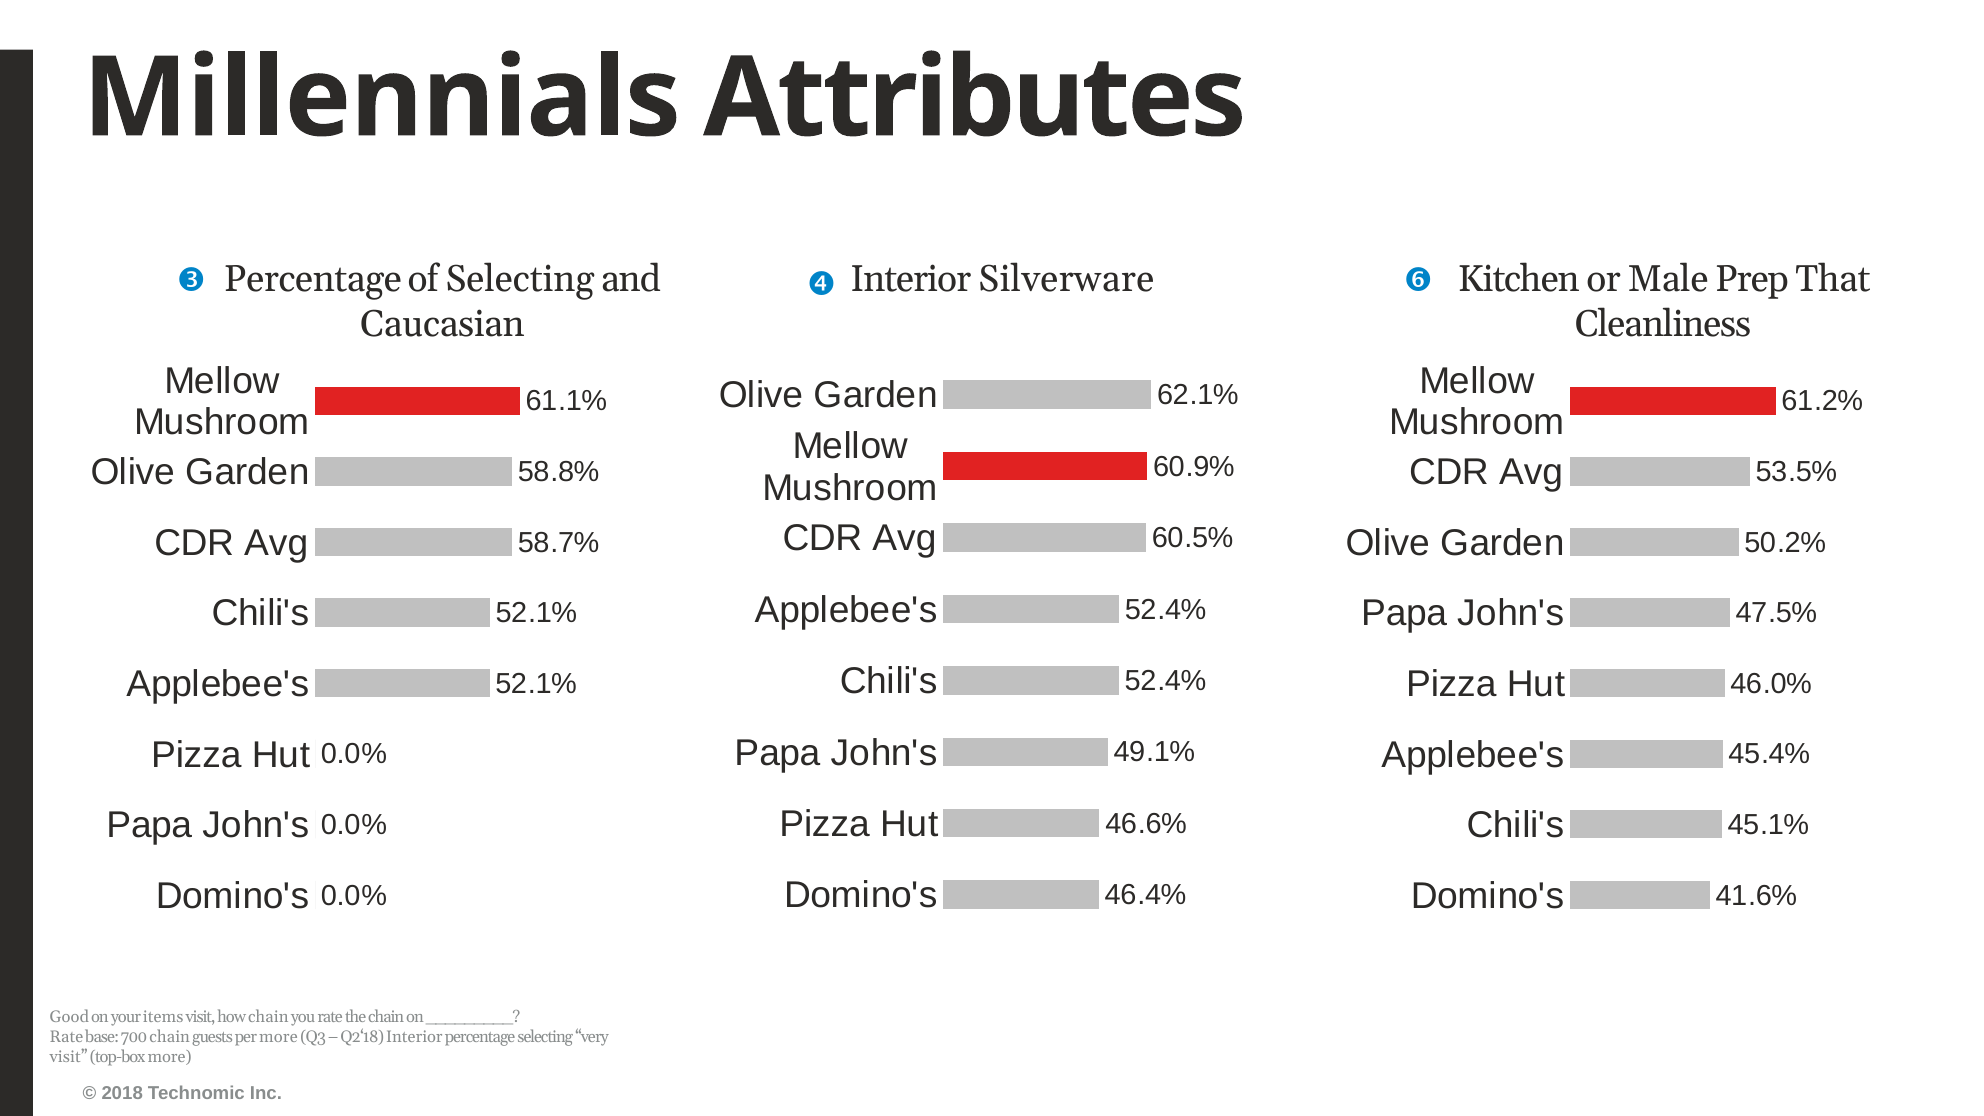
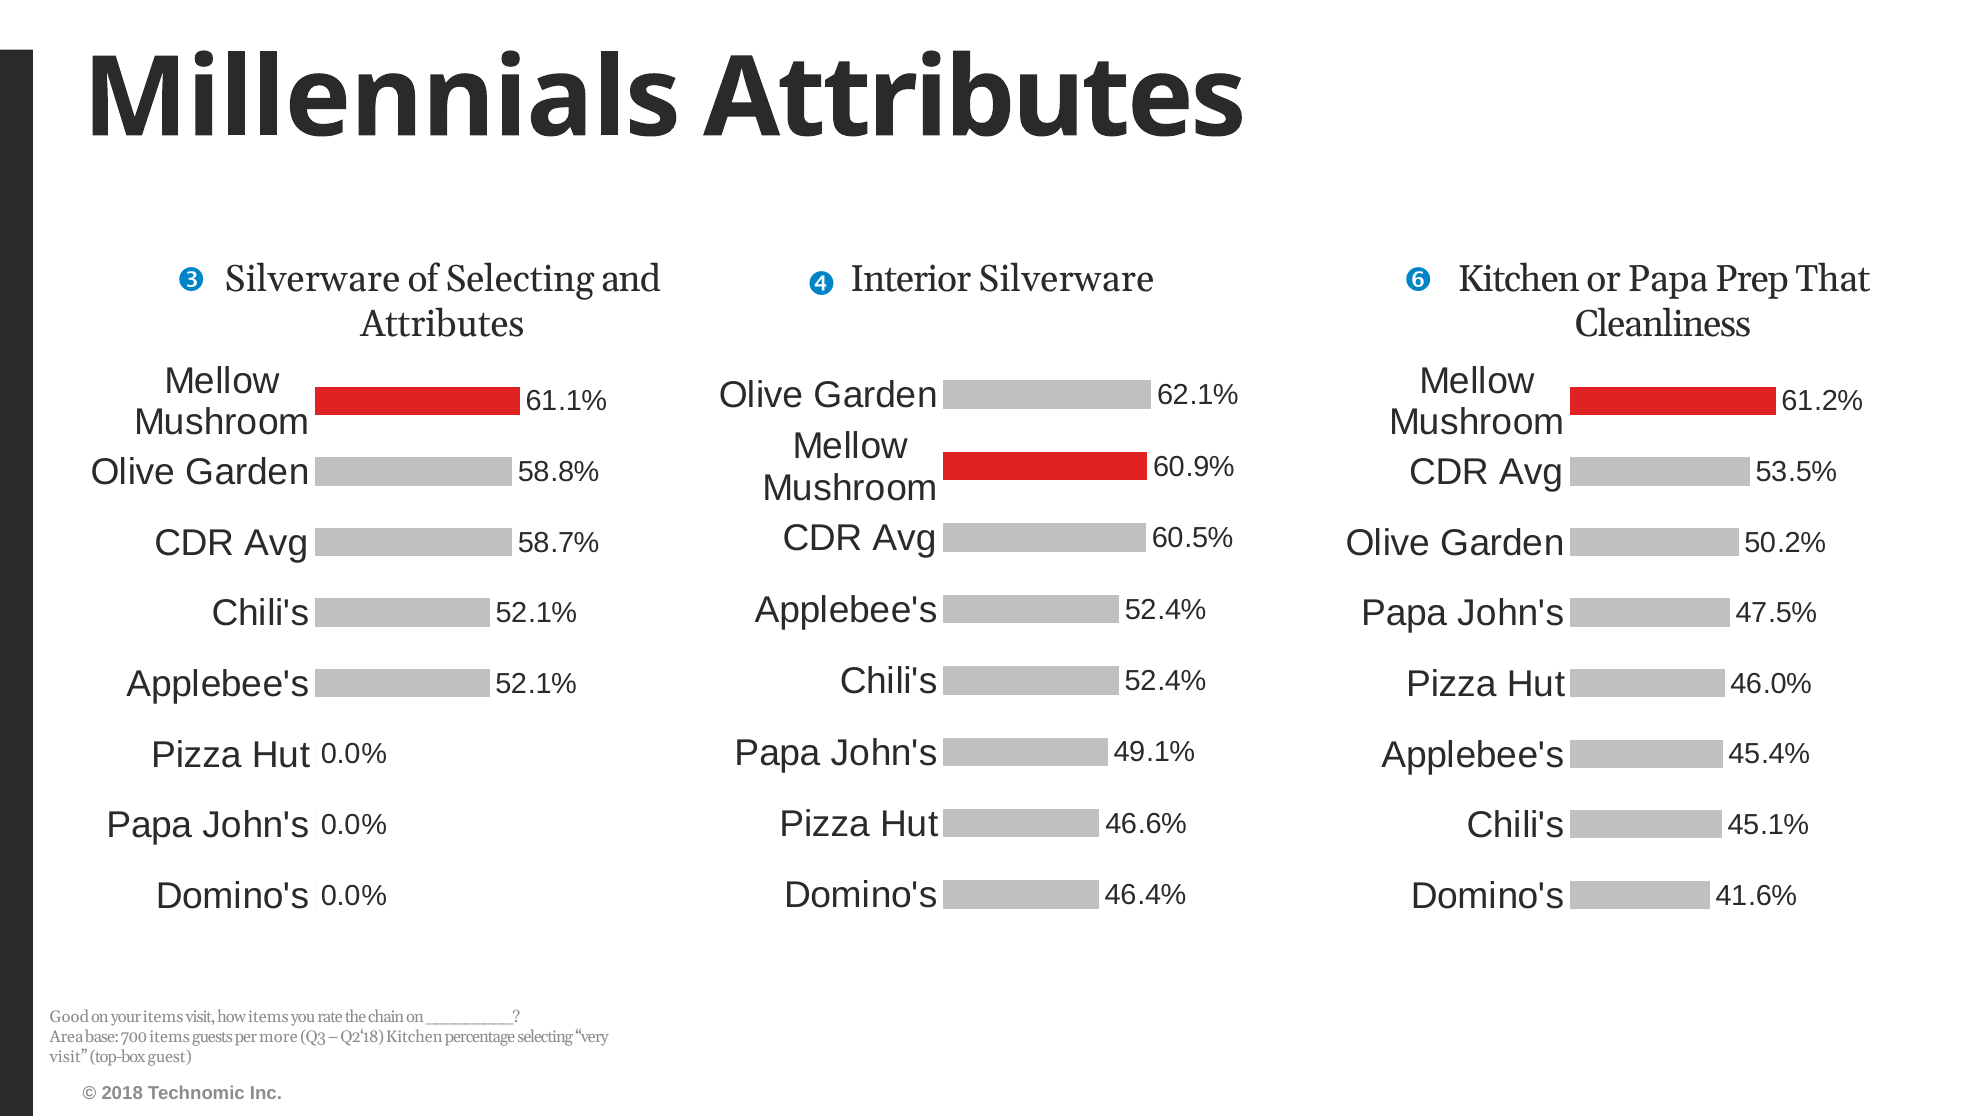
Percentage at (313, 279): Percentage -> Silverware
or Male: Male -> Papa
Caucasian at (442, 324): Caucasian -> Attributes
how chain: chain -> items
Rate at (66, 1037): Rate -> Area
700 chain: chain -> items
Q2‘18 Interior: Interior -> Kitchen
top-box more: more -> guest
